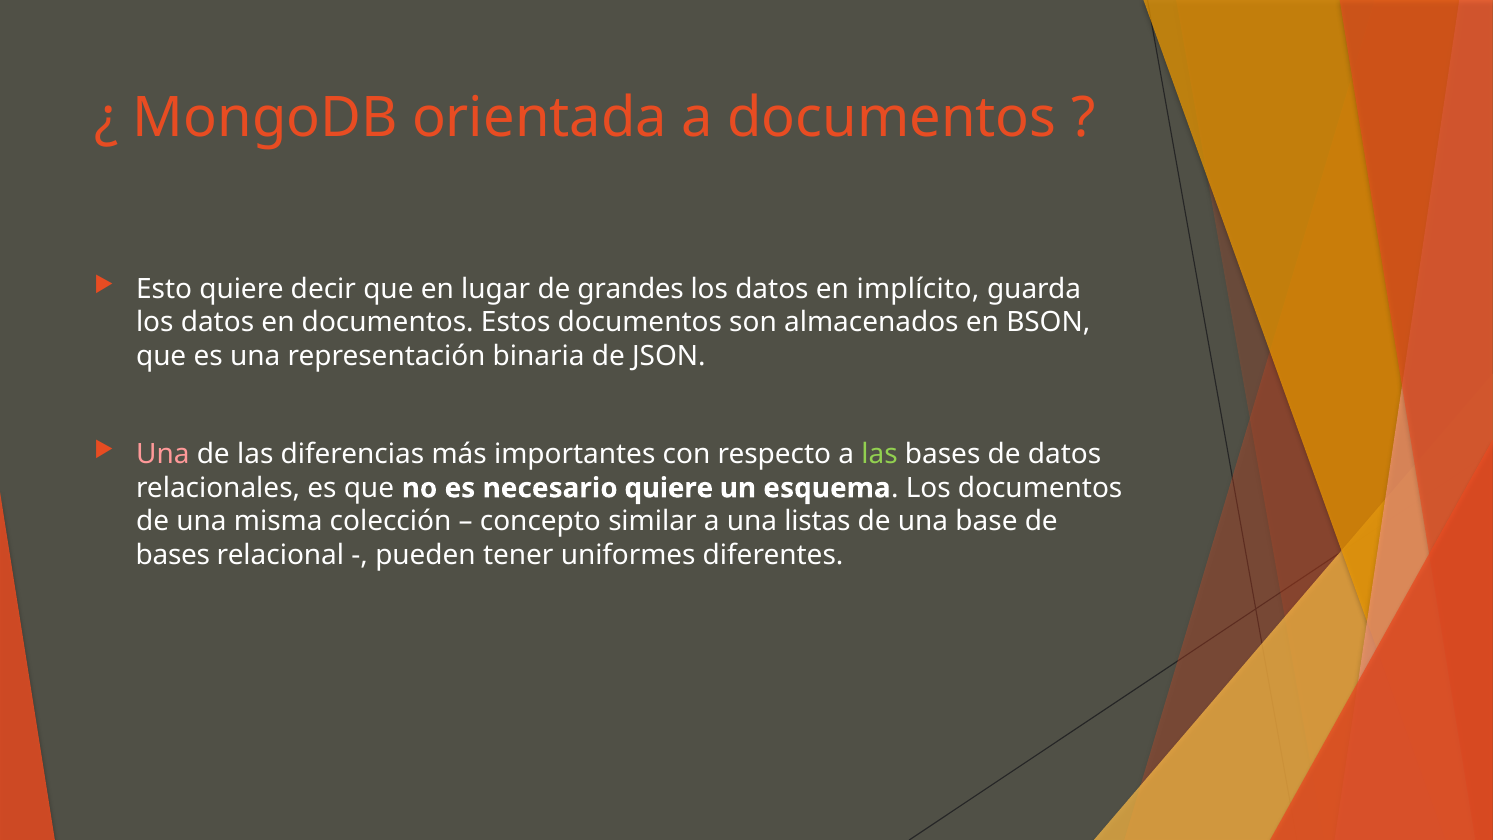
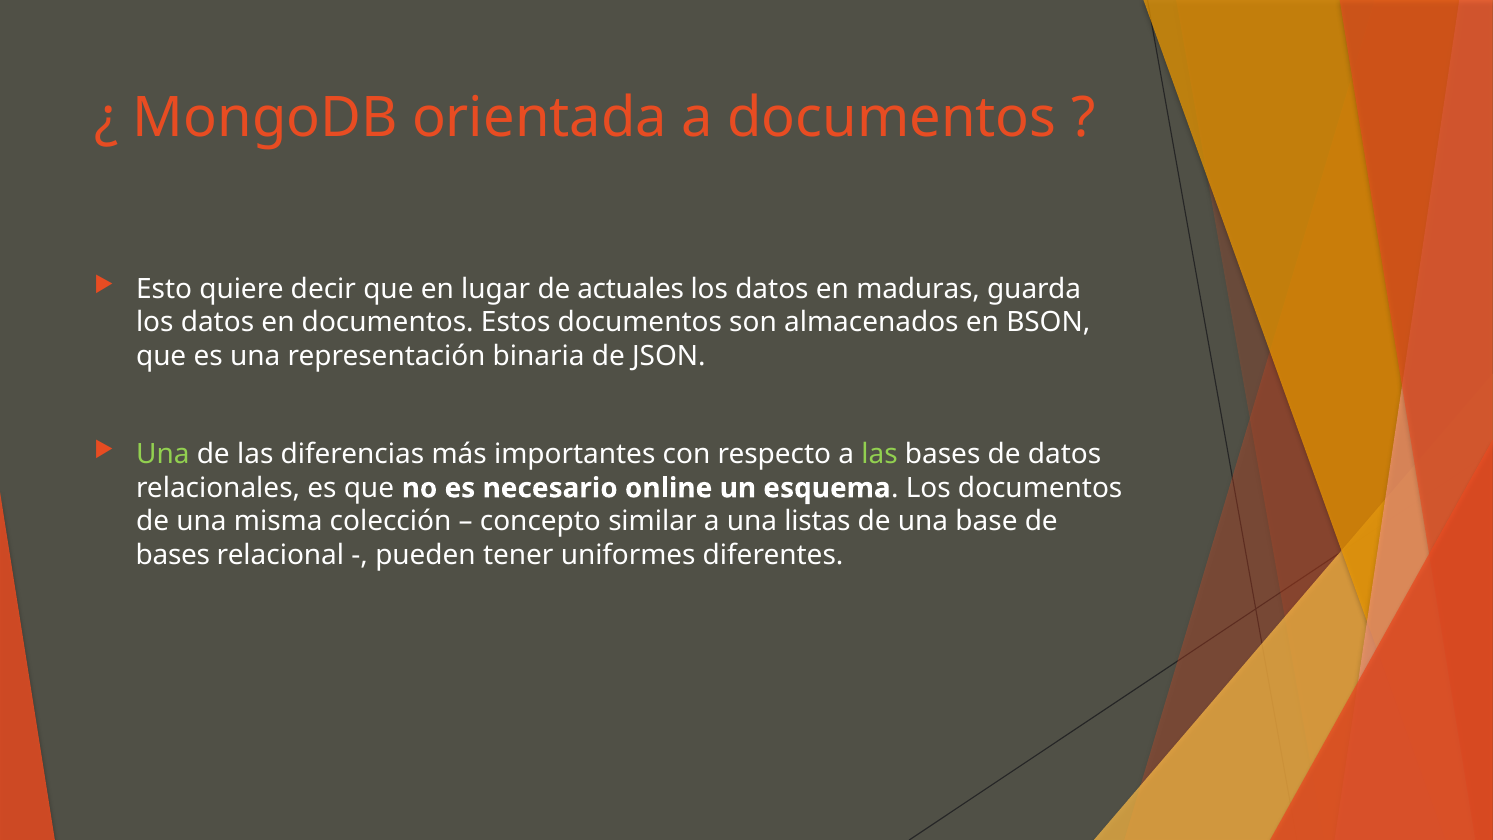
grandes: grandes -> actuales
implícito: implícito -> maduras
Una at (163, 454) colour: pink -> light green
necesario quiere: quiere -> online
